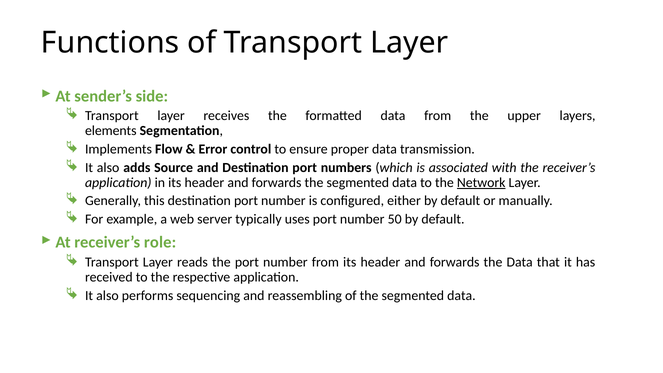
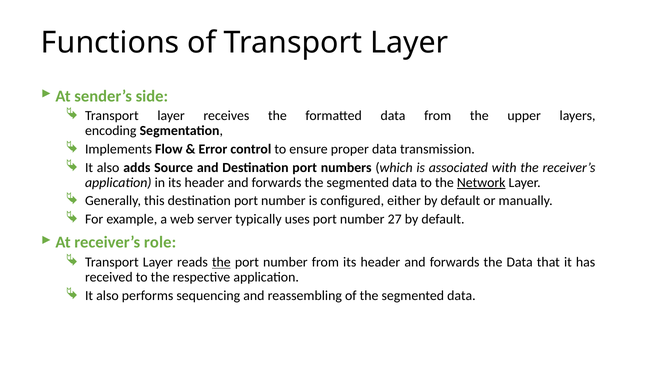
elements: elements -> encoding
50: 50 -> 27
the at (221, 262) underline: none -> present
